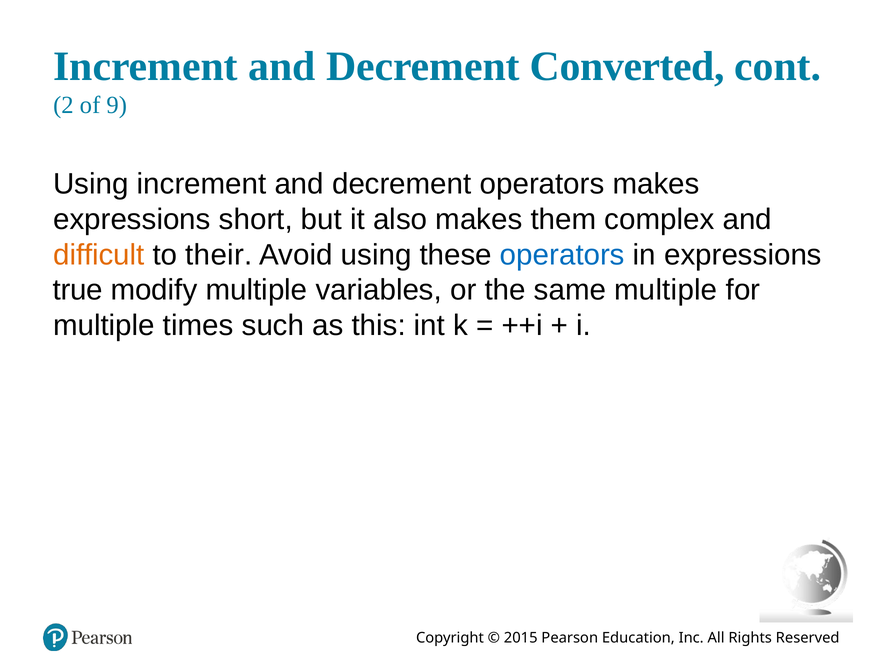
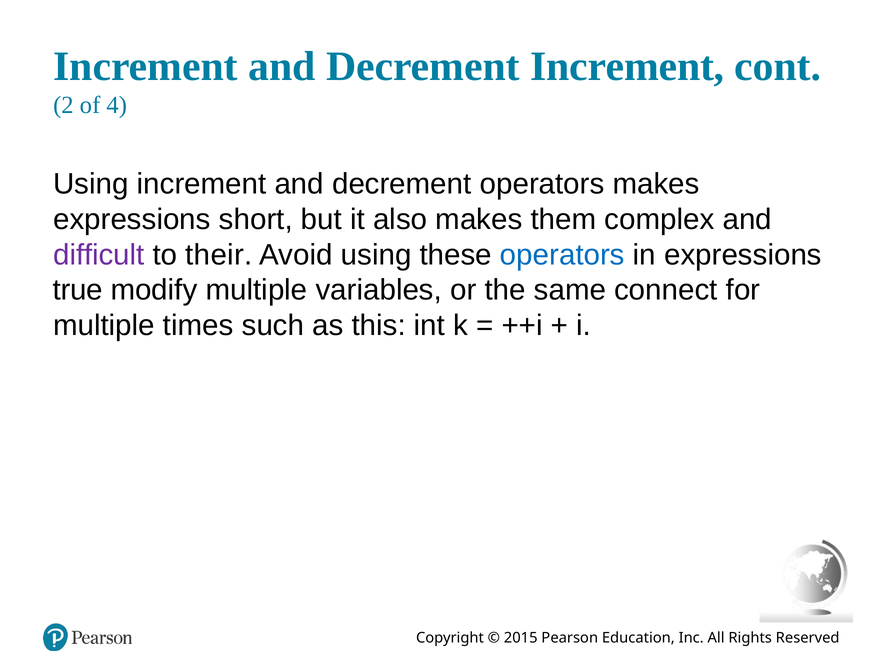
Decrement Converted: Converted -> Increment
9: 9 -> 4
difficult colour: orange -> purple
same multiple: multiple -> connect
